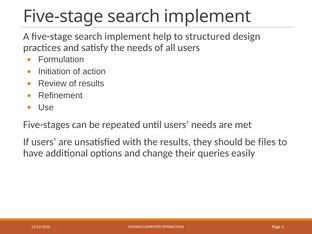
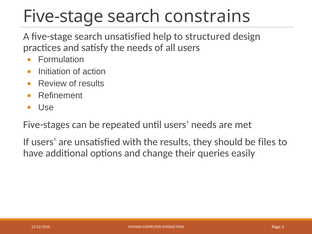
implement at (208, 16): implement -> constrains
A five-stage search implement: implement -> unsatisfied
